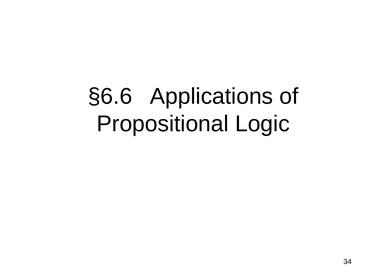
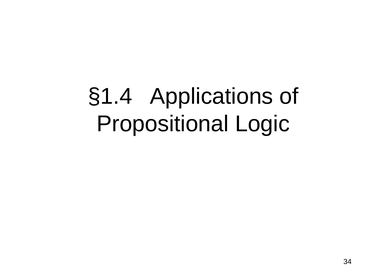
§6.6: §6.6 -> §1.4
